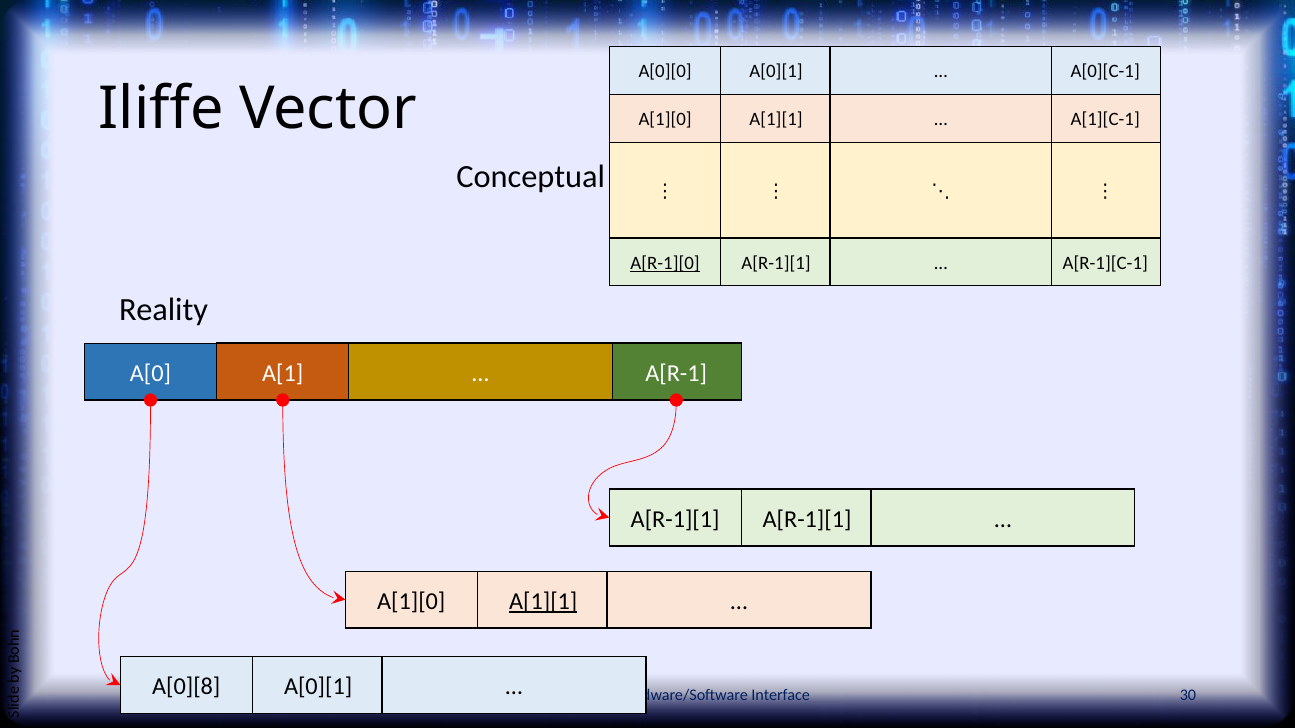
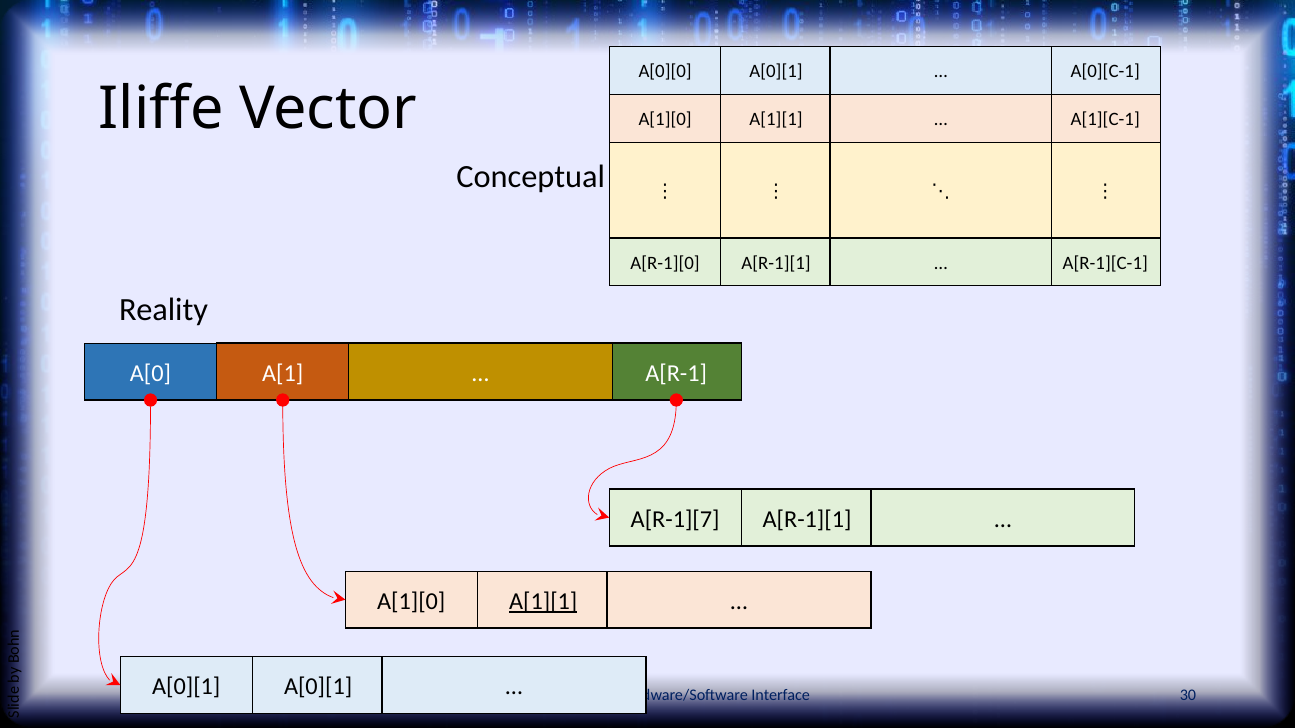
A[R-1][0 underline: present -> none
A[R-1][1 at (675, 520): A[R-1][1 -> A[R-1][7
A[0][8 at (186, 687): A[0][8 -> A[0][1
